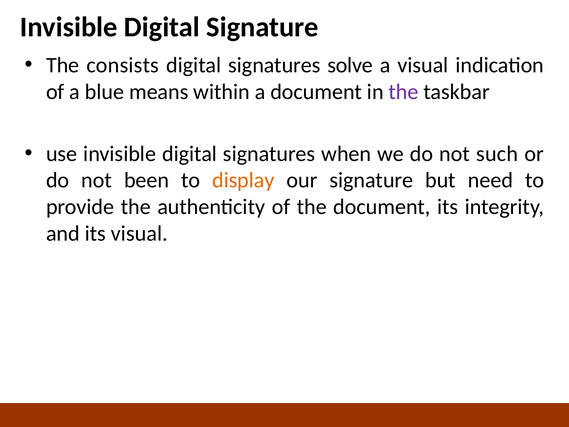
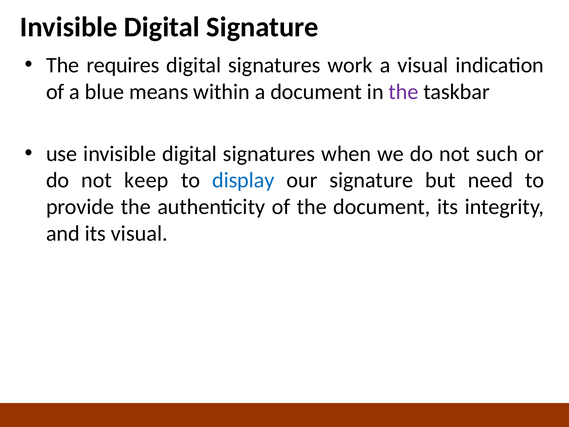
consists: consists -> requires
solve: solve -> work
been: been -> keep
display colour: orange -> blue
